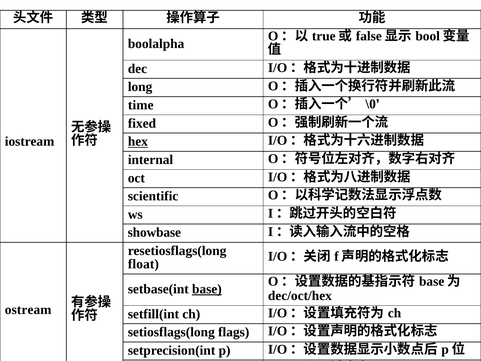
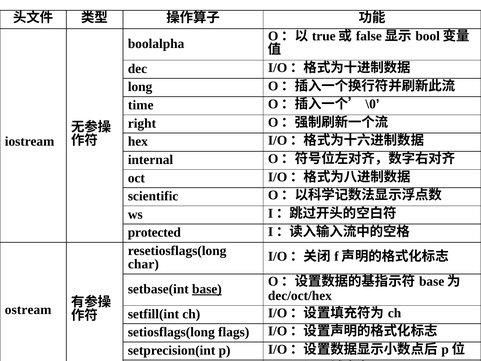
fixed: fixed -> right
hex underline: present -> none
showbase: showbase -> protected
float: float -> char
